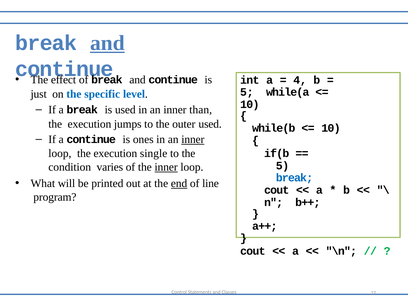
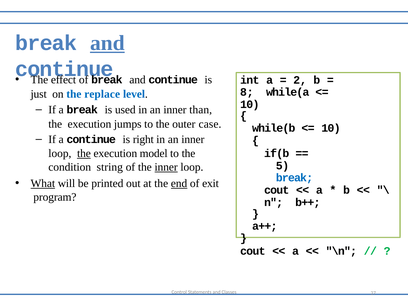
4: 4 -> 2
5 at (247, 92): 5 -> 8
specific: specific -> replace
outer used: used -> case
ones: ones -> right
inner at (193, 140) underline: present -> none
the at (84, 153) underline: none -> present
single: single -> model
varies: varies -> string
What underline: none -> present
line: line -> exit
